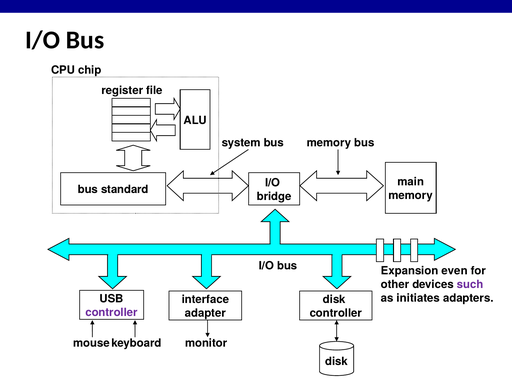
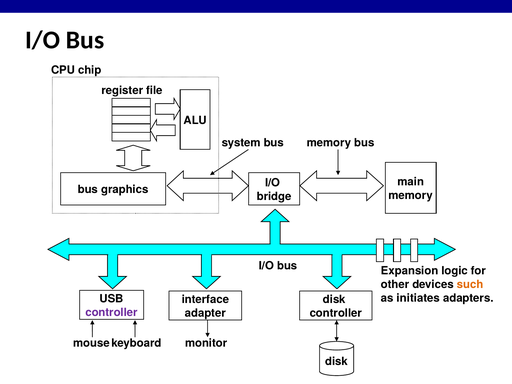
standard: standard -> graphics
even: even -> logic
such colour: purple -> orange
